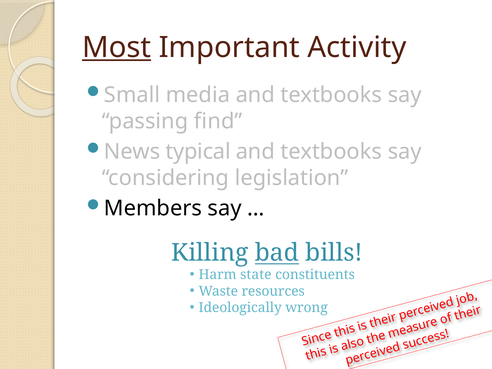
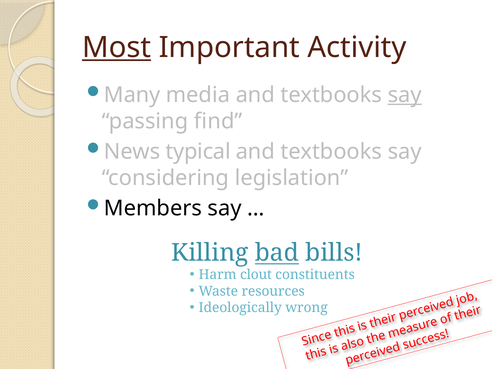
Small: Small -> Many
say at (405, 95) underline: none -> present
state: state -> clout
